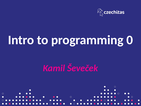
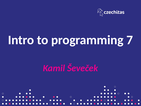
0: 0 -> 7
